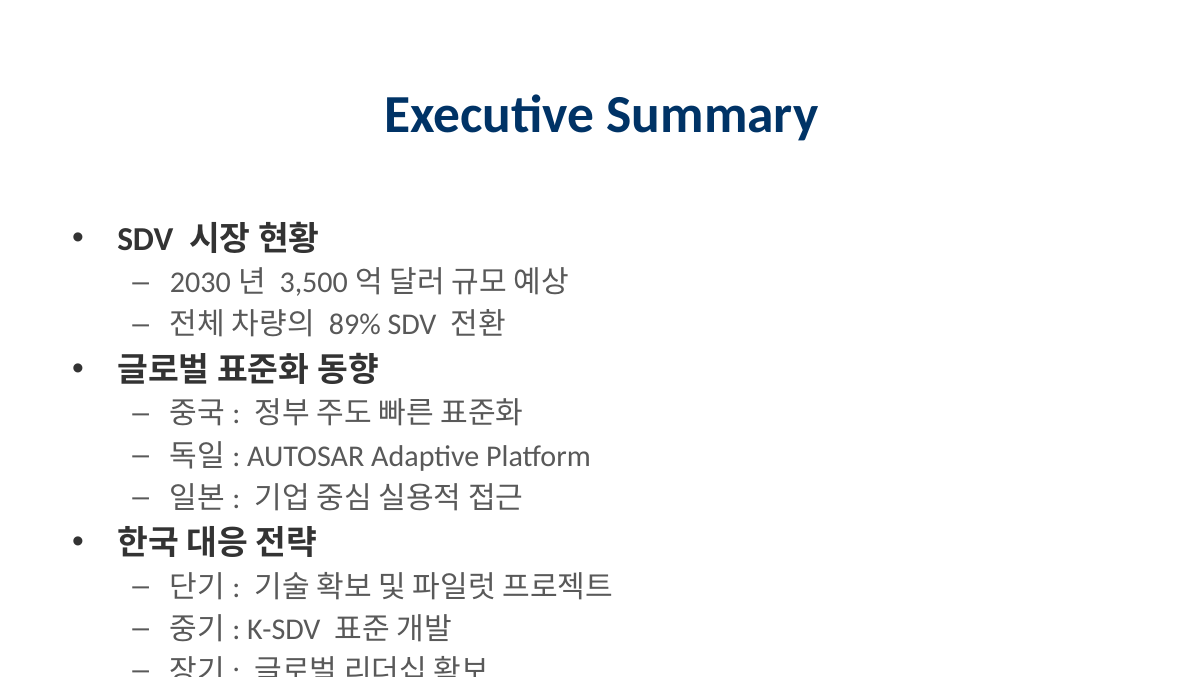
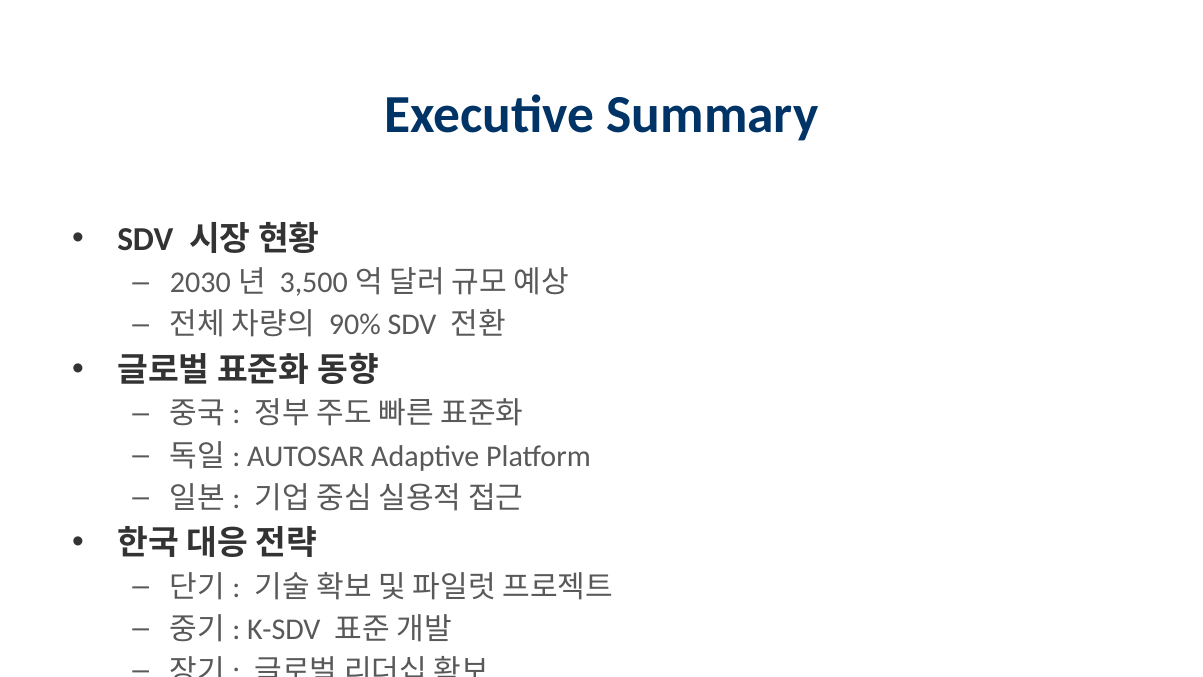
89%: 89% -> 90%
